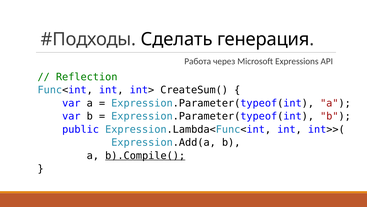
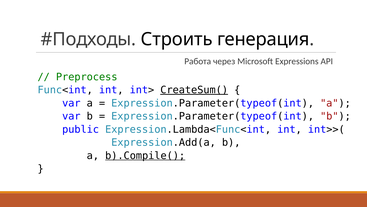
Сделать: Сделать -> Строить
Reflection: Reflection -> Preprocess
CreateSum( underline: none -> present
